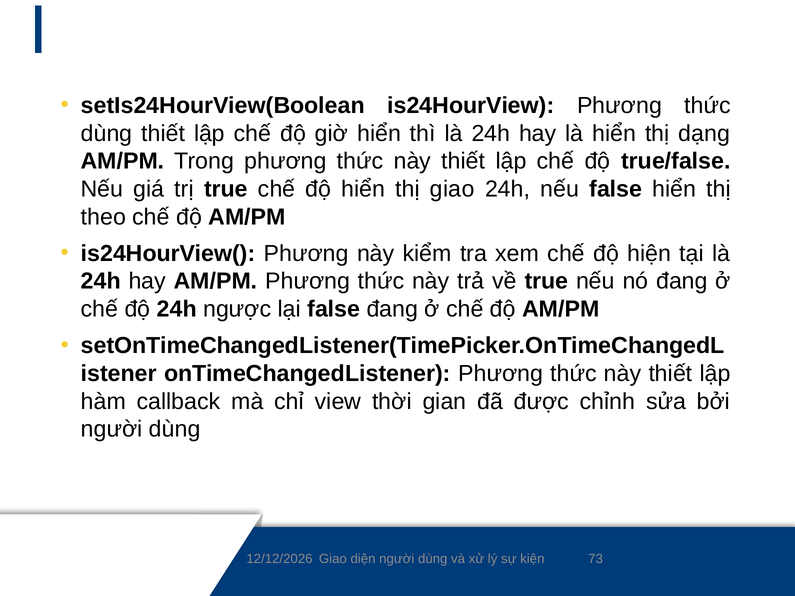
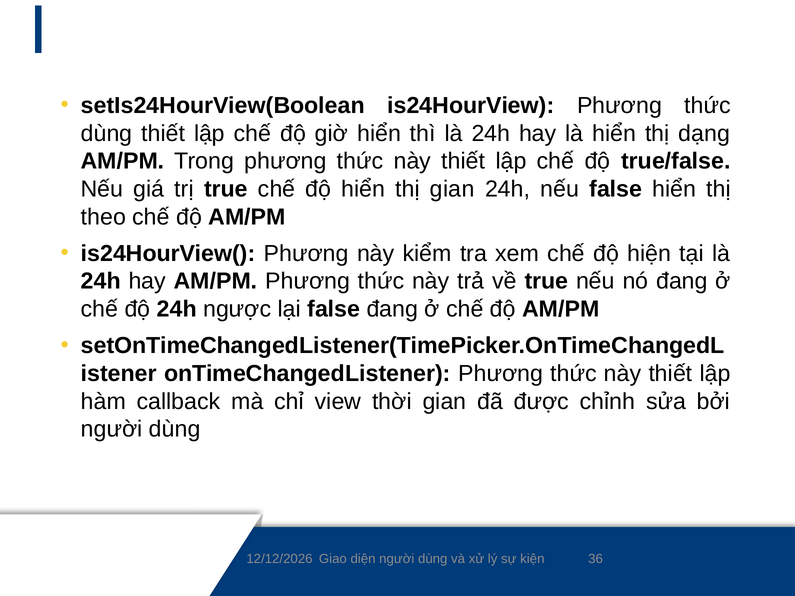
thị giao: giao -> gian
73: 73 -> 36
